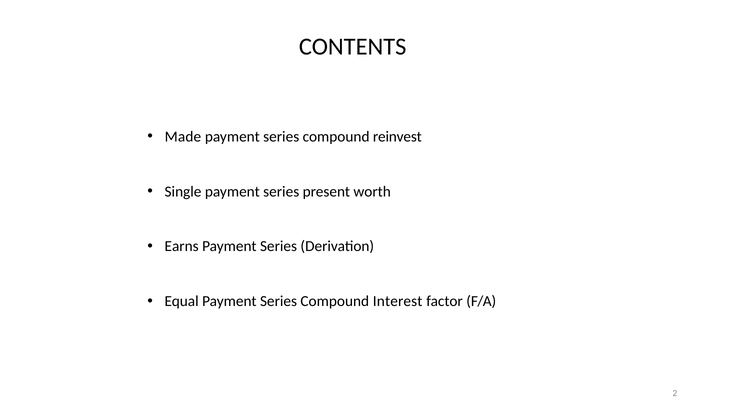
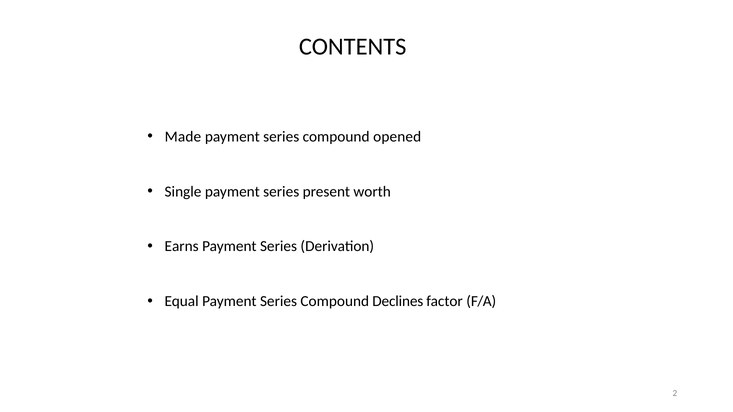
reinvest: reinvest -> opened
Interest: Interest -> Declines
